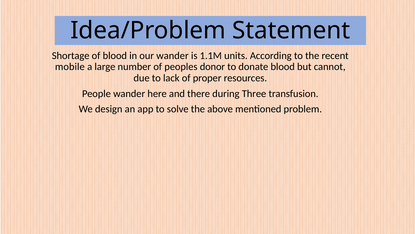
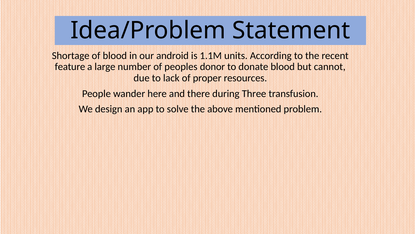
our wander: wander -> android
mobile: mobile -> feature
